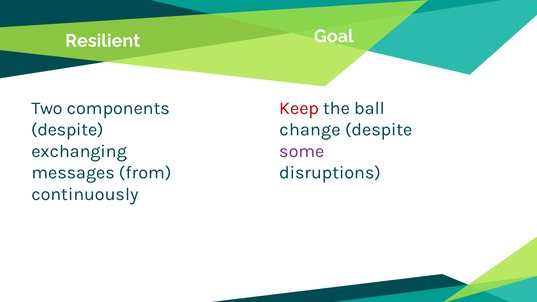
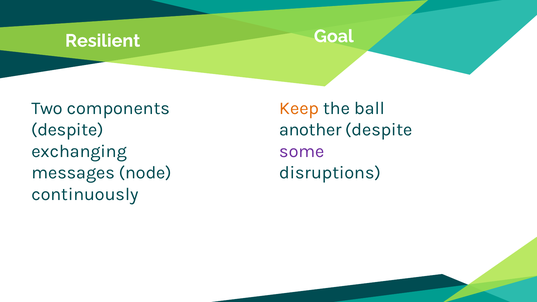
Keep colour: red -> orange
change: change -> another
from: from -> node
